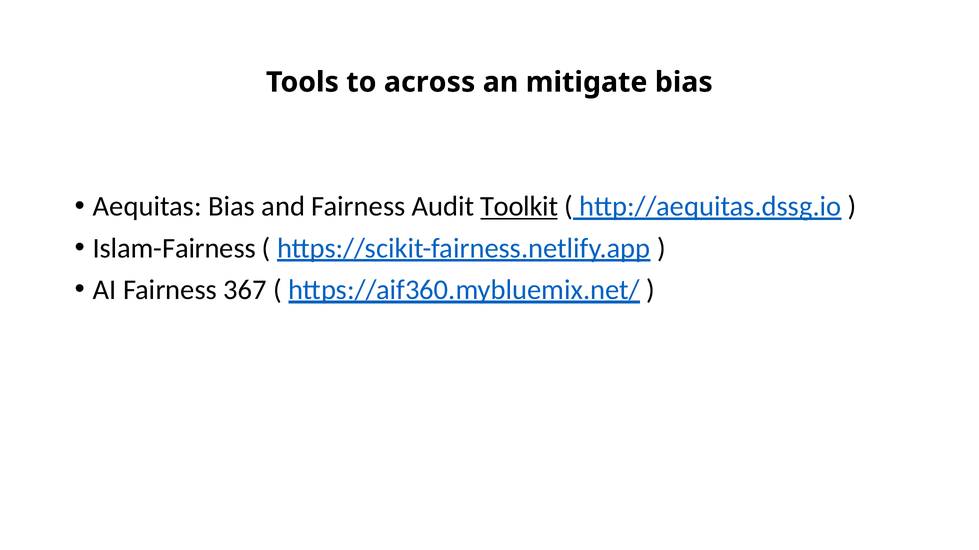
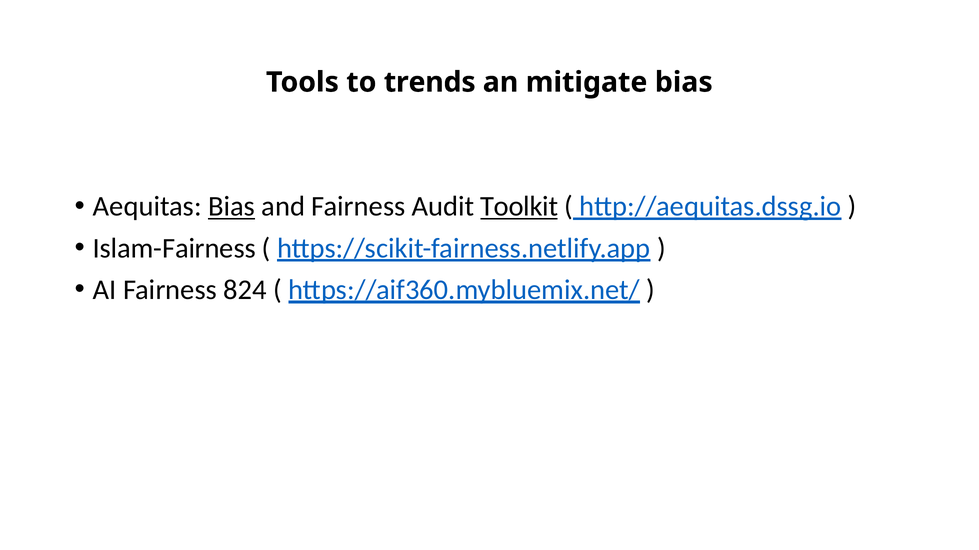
across: across -> trends
Bias at (232, 207) underline: none -> present
367: 367 -> 824
